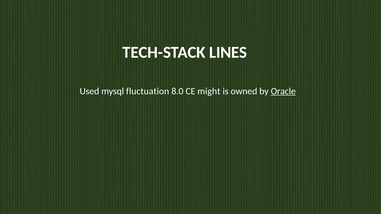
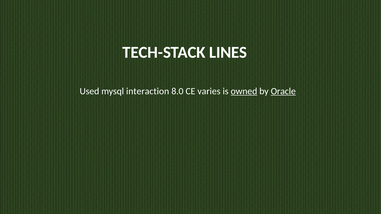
fluctuation: fluctuation -> interaction
might: might -> varies
owned underline: none -> present
